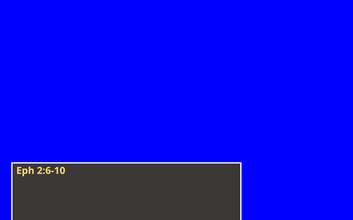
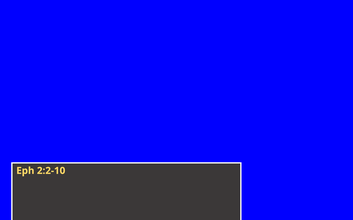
2:6-10: 2:6-10 -> 2:2-10
